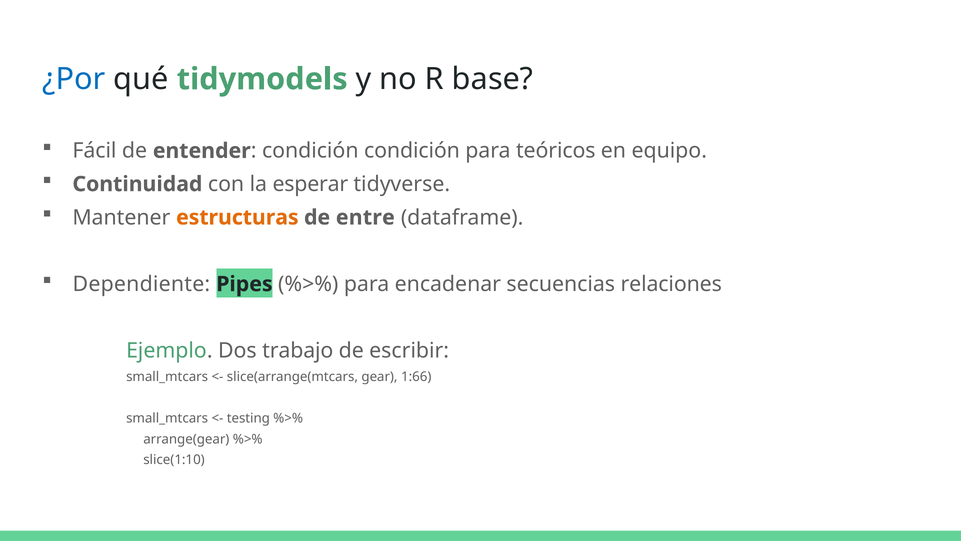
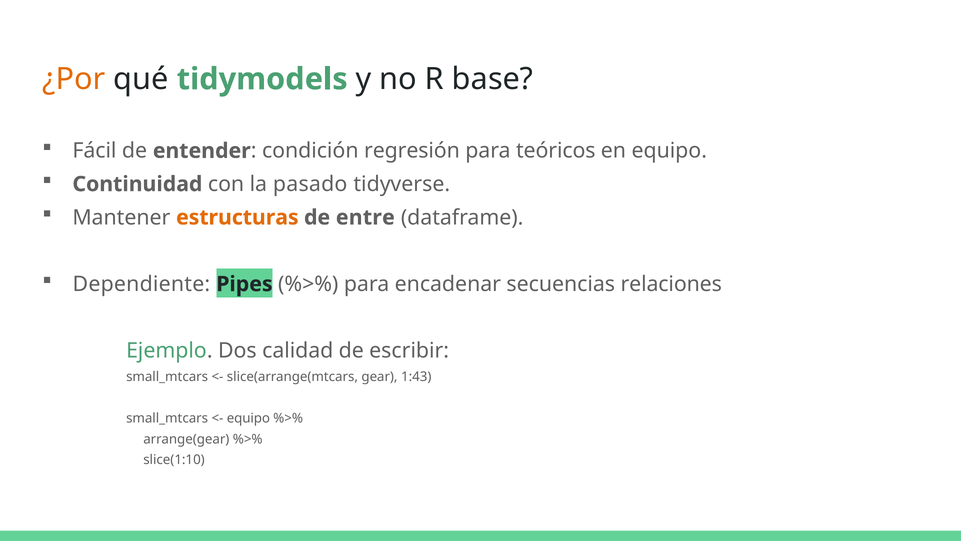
¿Por colour: blue -> orange
condición condición: condición -> regresión
esperar: esperar -> pasado
trabajo: trabajo -> calidad
1:66: 1:66 -> 1:43
testing at (248, 418): testing -> equipo
